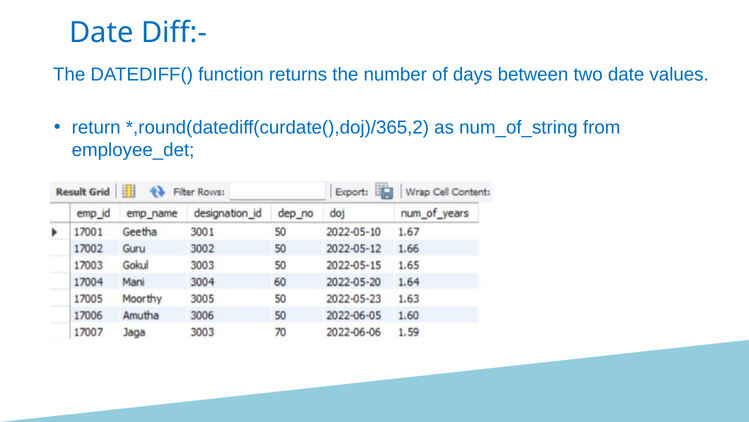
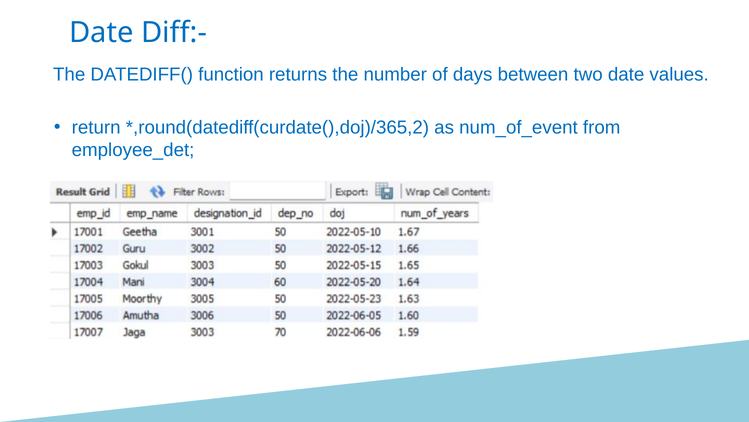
num_of_string: num_of_string -> num_of_event
